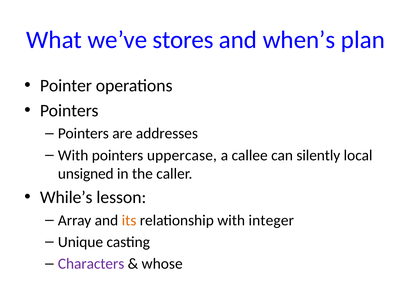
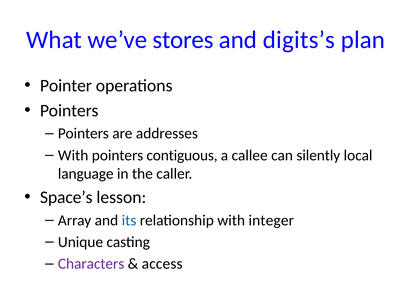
when’s: when’s -> digits’s
uppercase: uppercase -> contiguous
unsigned: unsigned -> language
While’s: While’s -> Space’s
its colour: orange -> blue
whose: whose -> access
